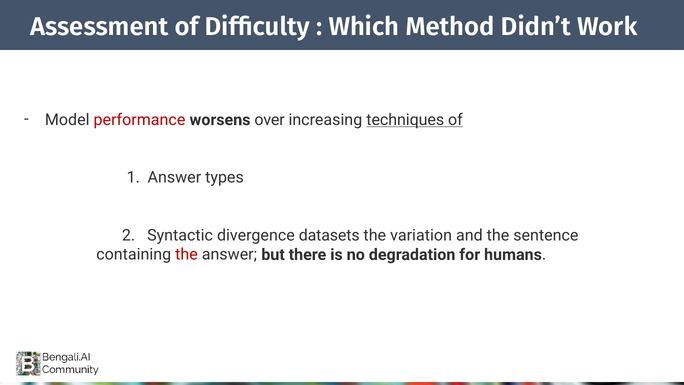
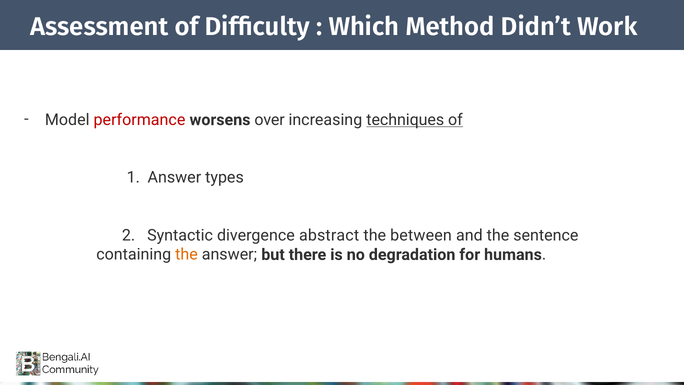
datasets: datasets -> abstract
variation: variation -> between
the at (186, 254) colour: red -> orange
